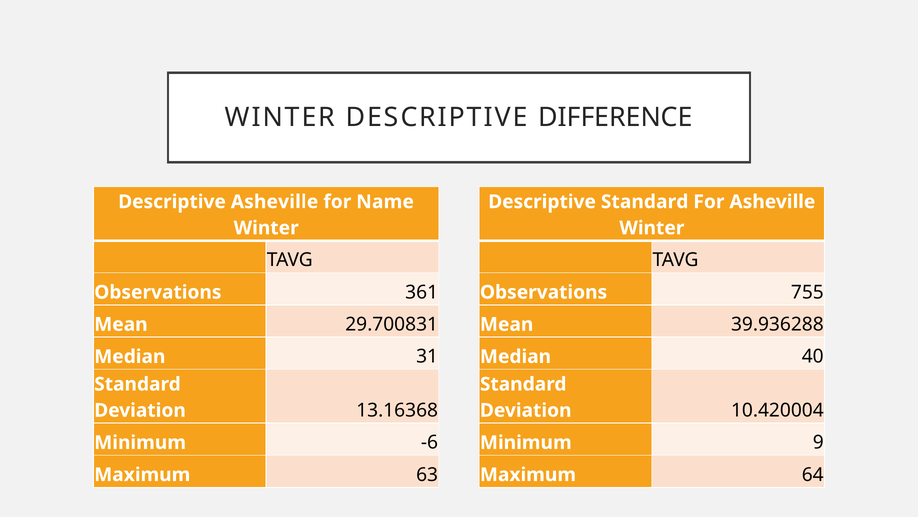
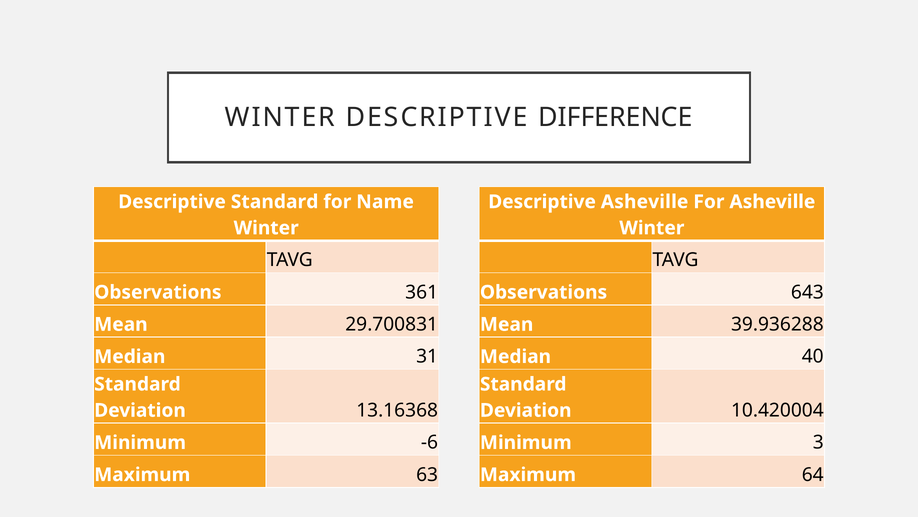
Descriptive Asheville: Asheville -> Standard
Descriptive Standard: Standard -> Asheville
755: 755 -> 643
9: 9 -> 3
